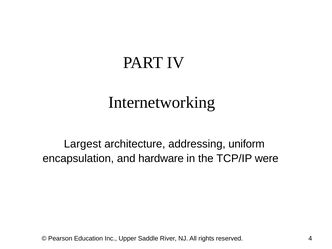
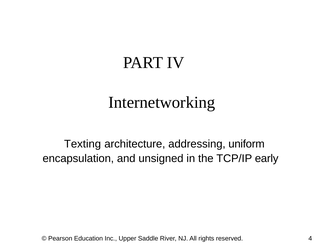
Largest: Largest -> Texting
hardware: hardware -> unsigned
were: were -> early
